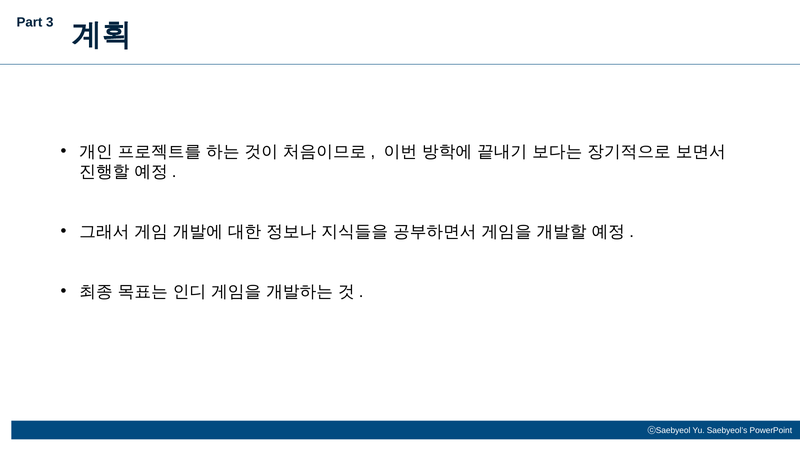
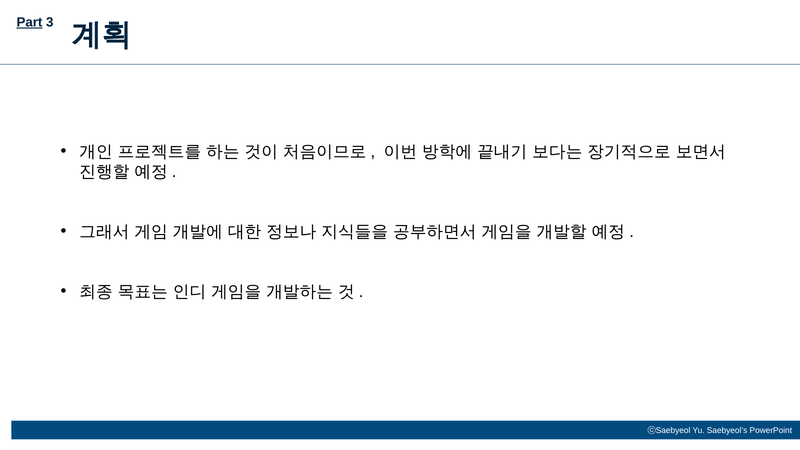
Part underline: none -> present
